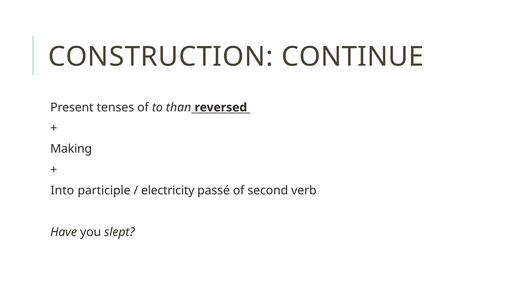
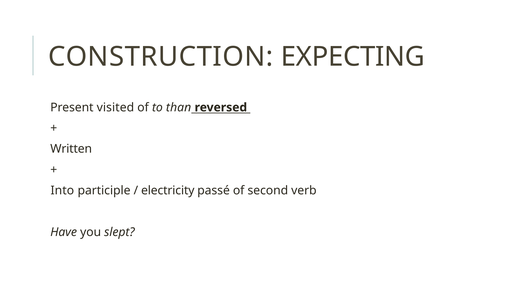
CONTINUE: CONTINUE -> EXPECTING
tenses: tenses -> visited
Making: Making -> Written
